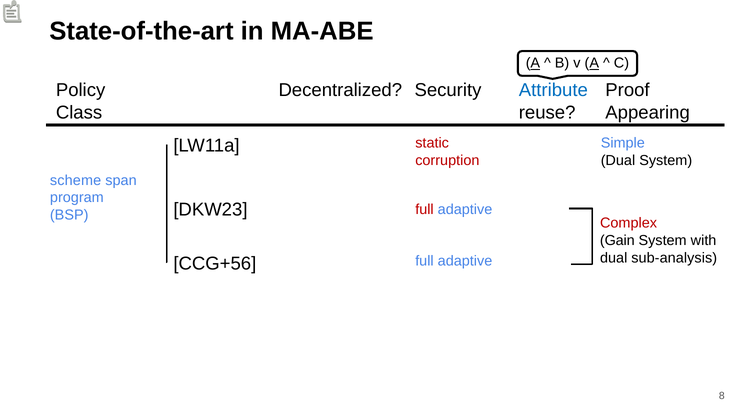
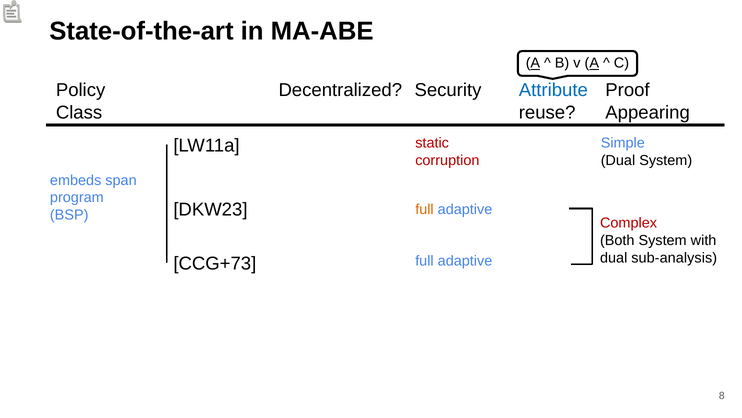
scheme: scheme -> embeds
full at (424, 209) colour: red -> orange
Gain: Gain -> Both
CCG+56: CCG+56 -> CCG+73
